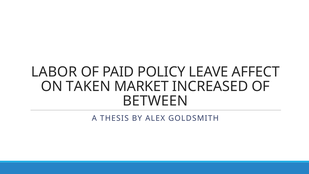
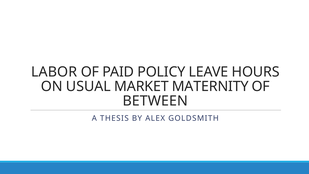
AFFECT: AFFECT -> HOURS
TAKEN: TAKEN -> USUAL
INCREASED: INCREASED -> MATERNITY
